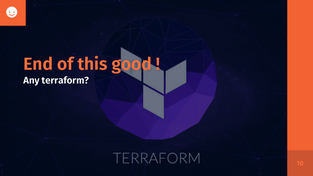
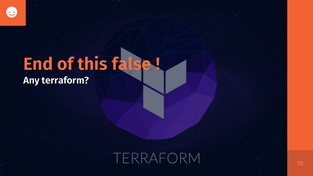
good: good -> false
